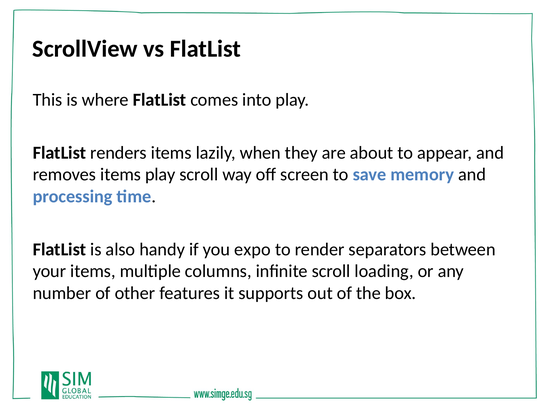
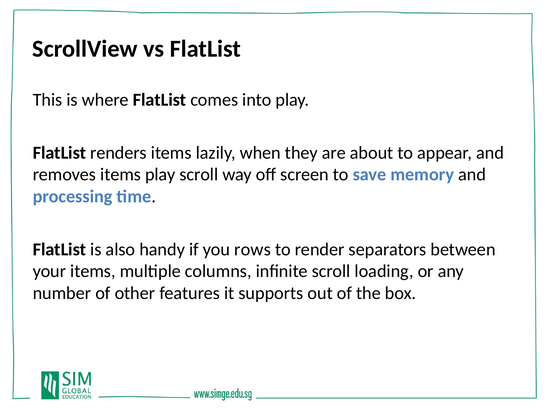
expo: expo -> rows
